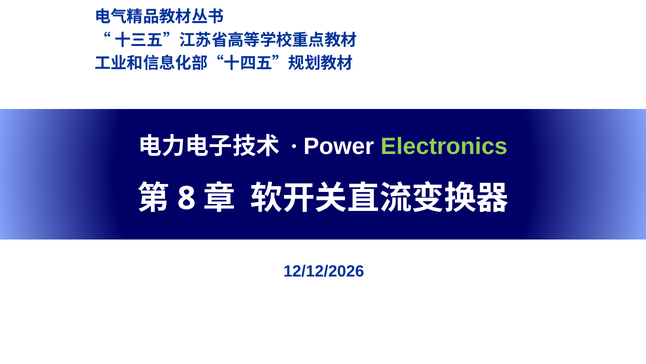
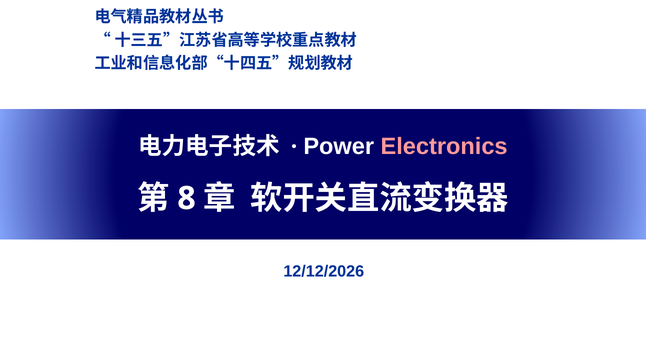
Electronics colour: light green -> pink
